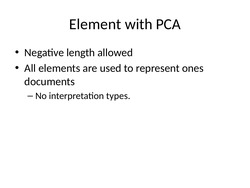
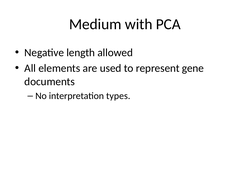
Element: Element -> Medium
ones: ones -> gene
